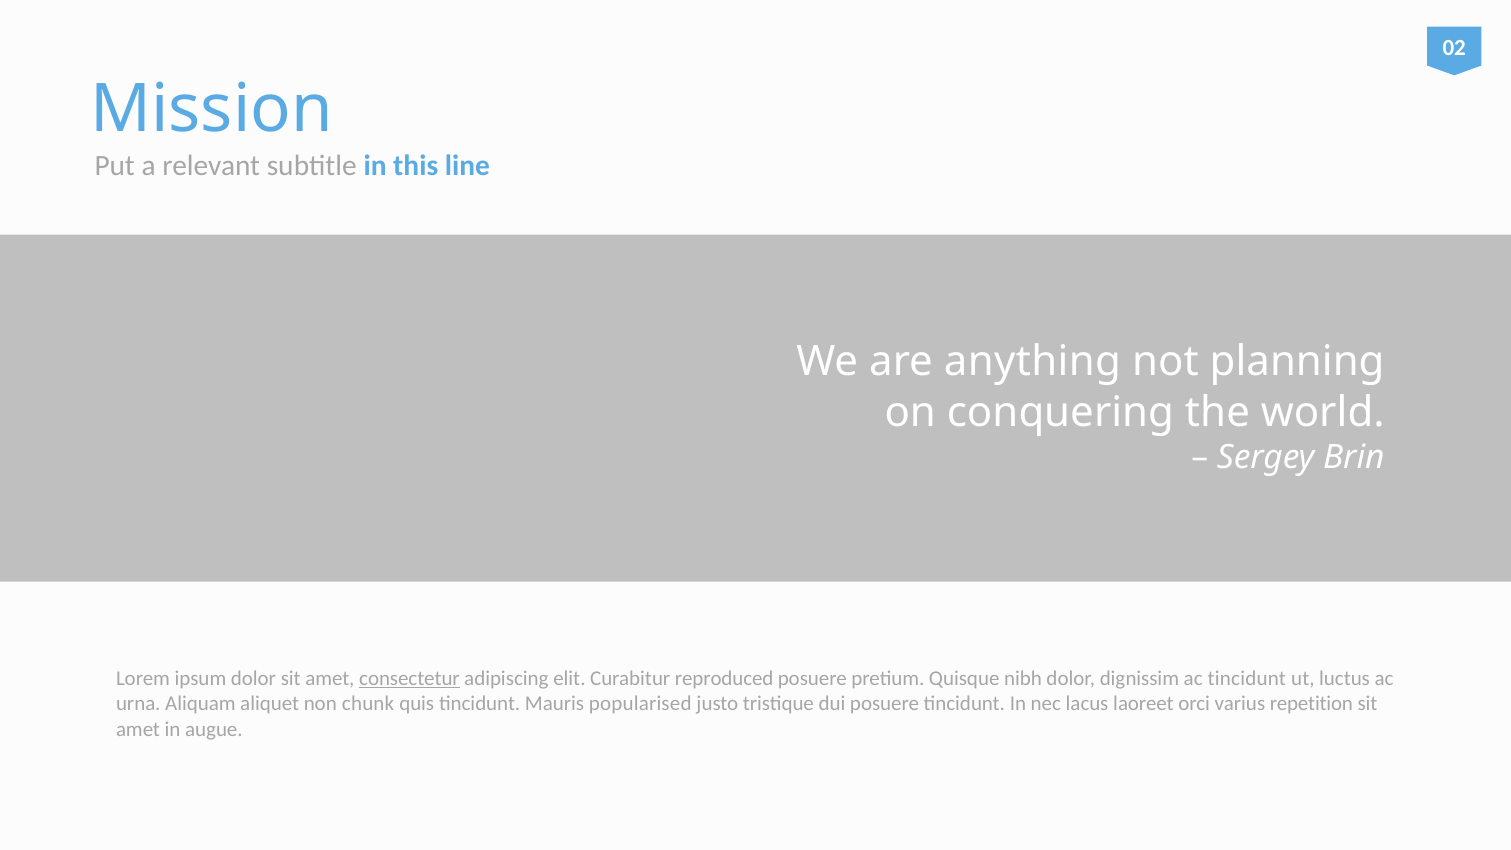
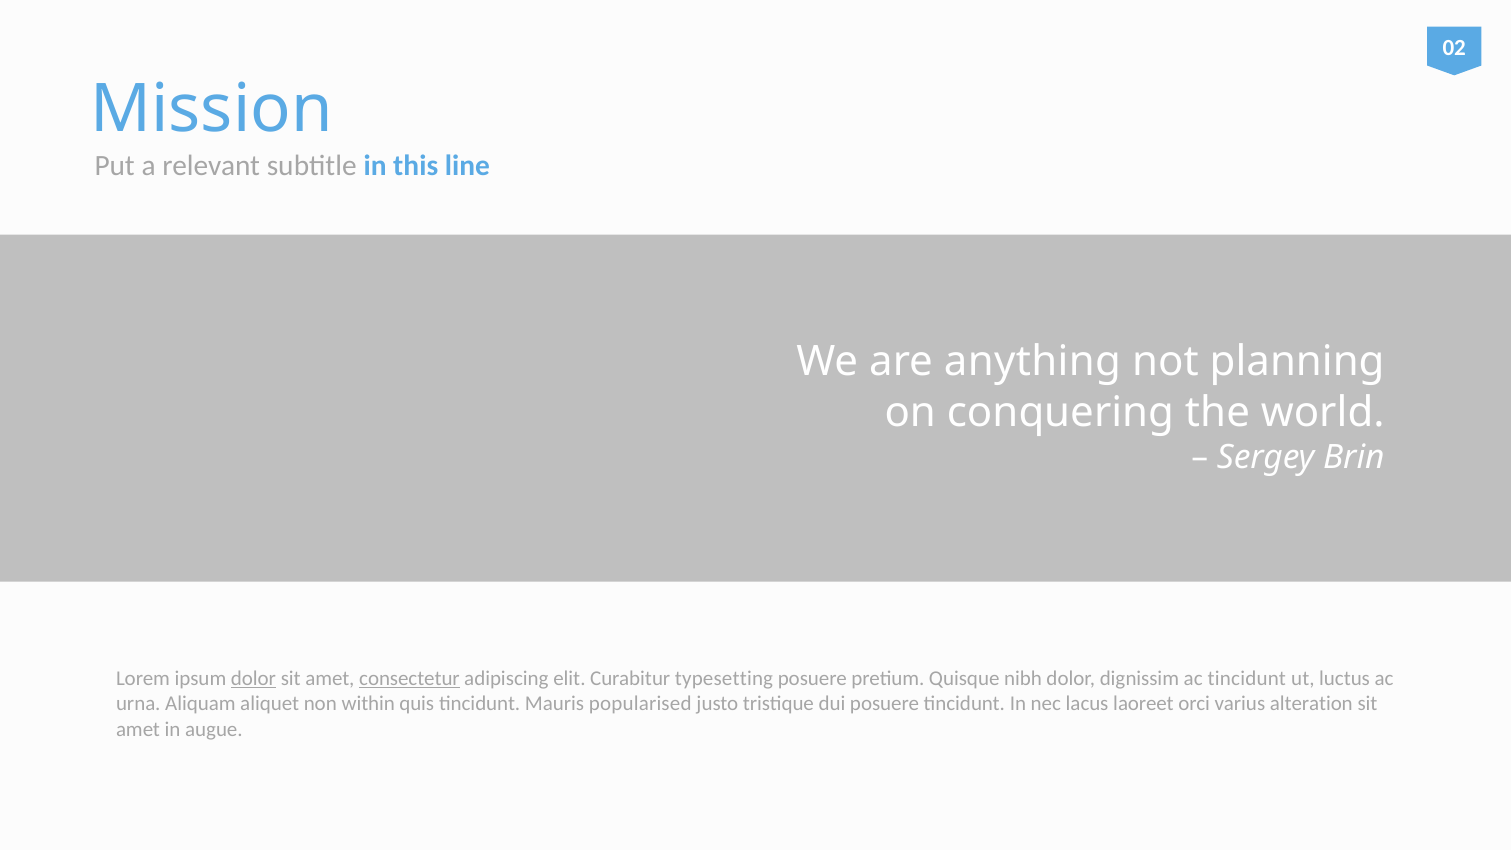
dolor at (253, 679) underline: none -> present
reproduced: reproduced -> typesetting
chunk: chunk -> within
repetition: repetition -> alteration
